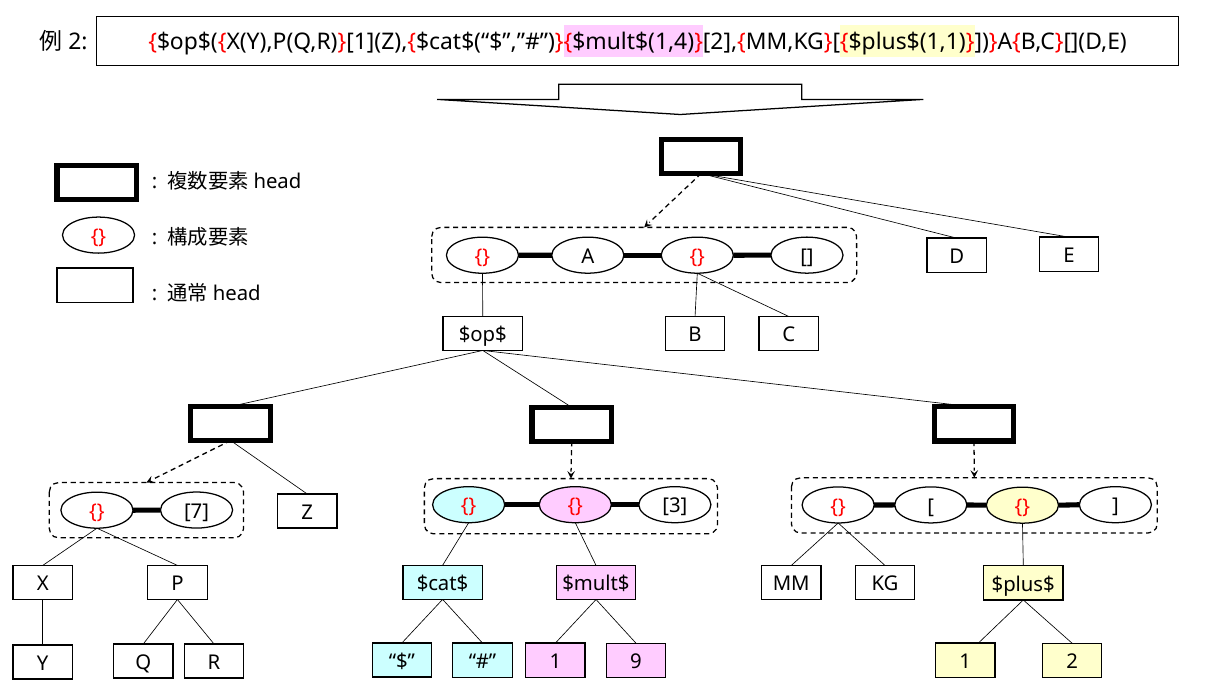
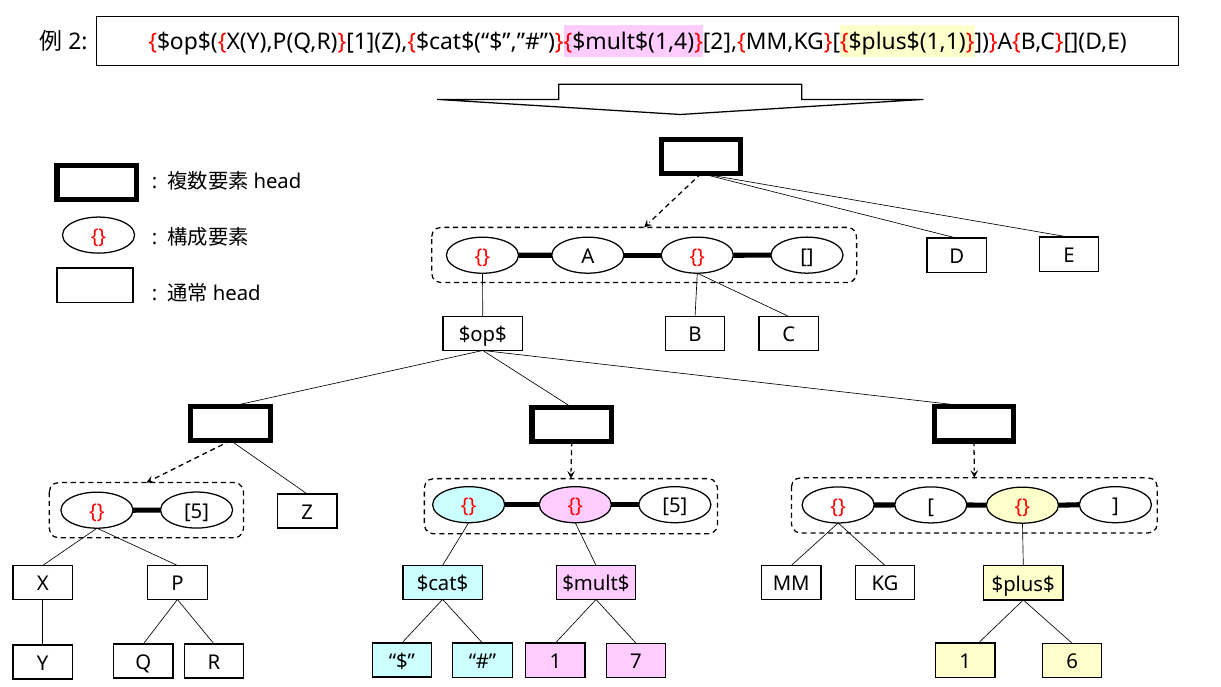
3 at (675, 506): 3 -> 5
7 at (197, 511): 7 -> 5
9: 9 -> 7
2: 2 -> 6
